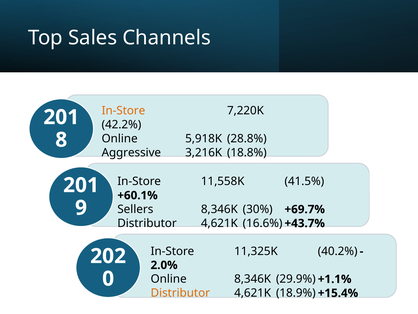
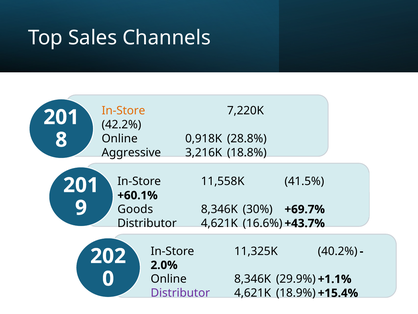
5,918K: 5,918K -> 0,918K
Sellers: Sellers -> Goods
Distributor at (180, 293) colour: orange -> purple
